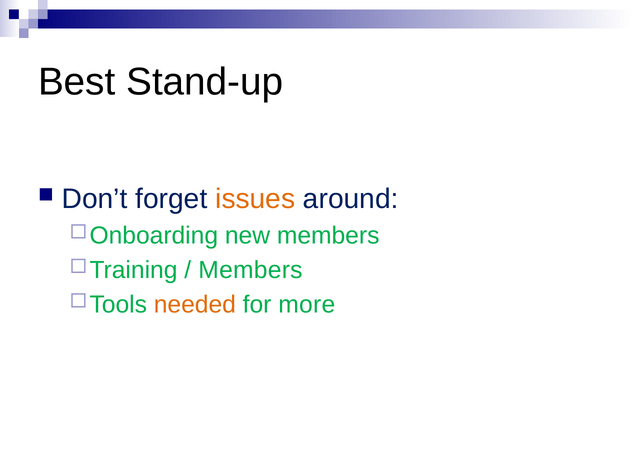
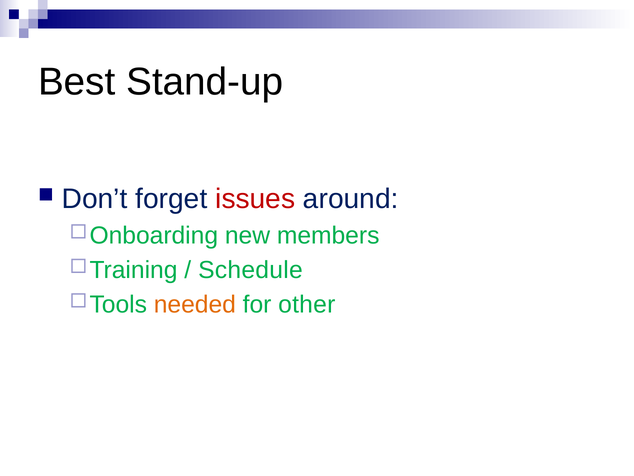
issues colour: orange -> red
Members at (250, 270): Members -> Schedule
more: more -> other
